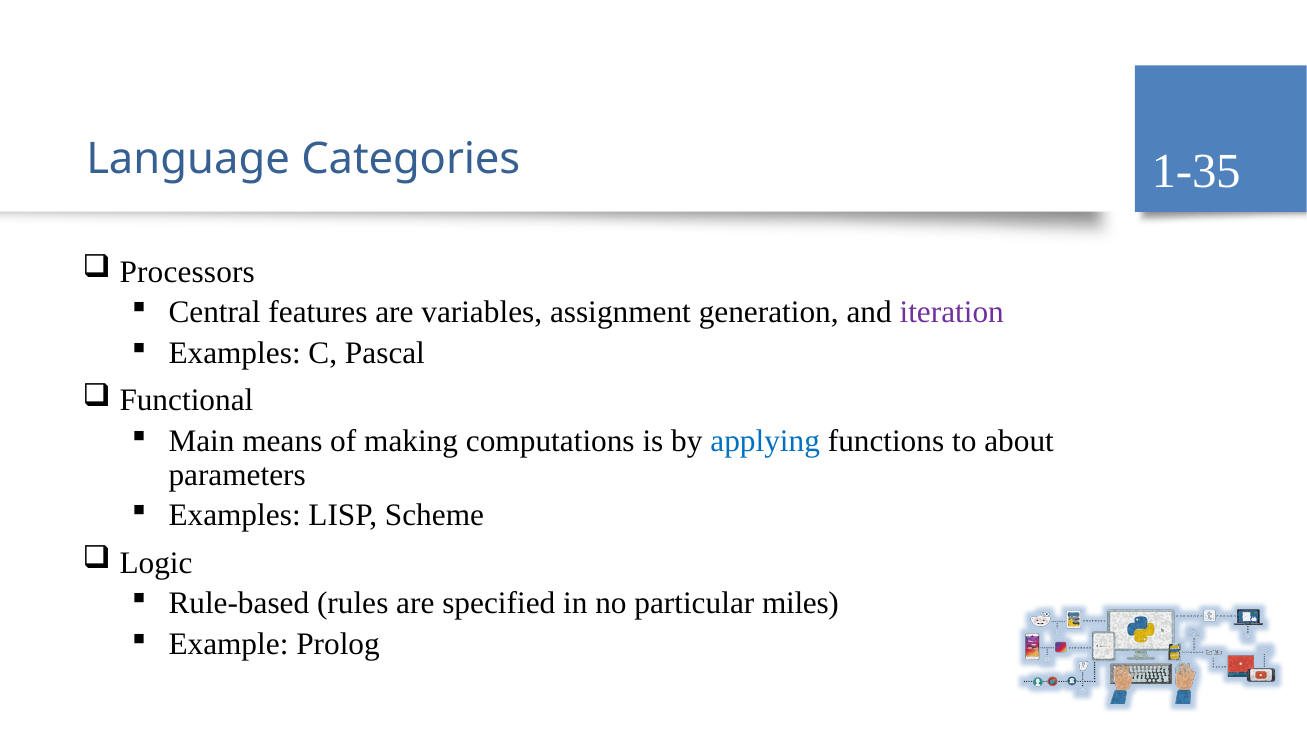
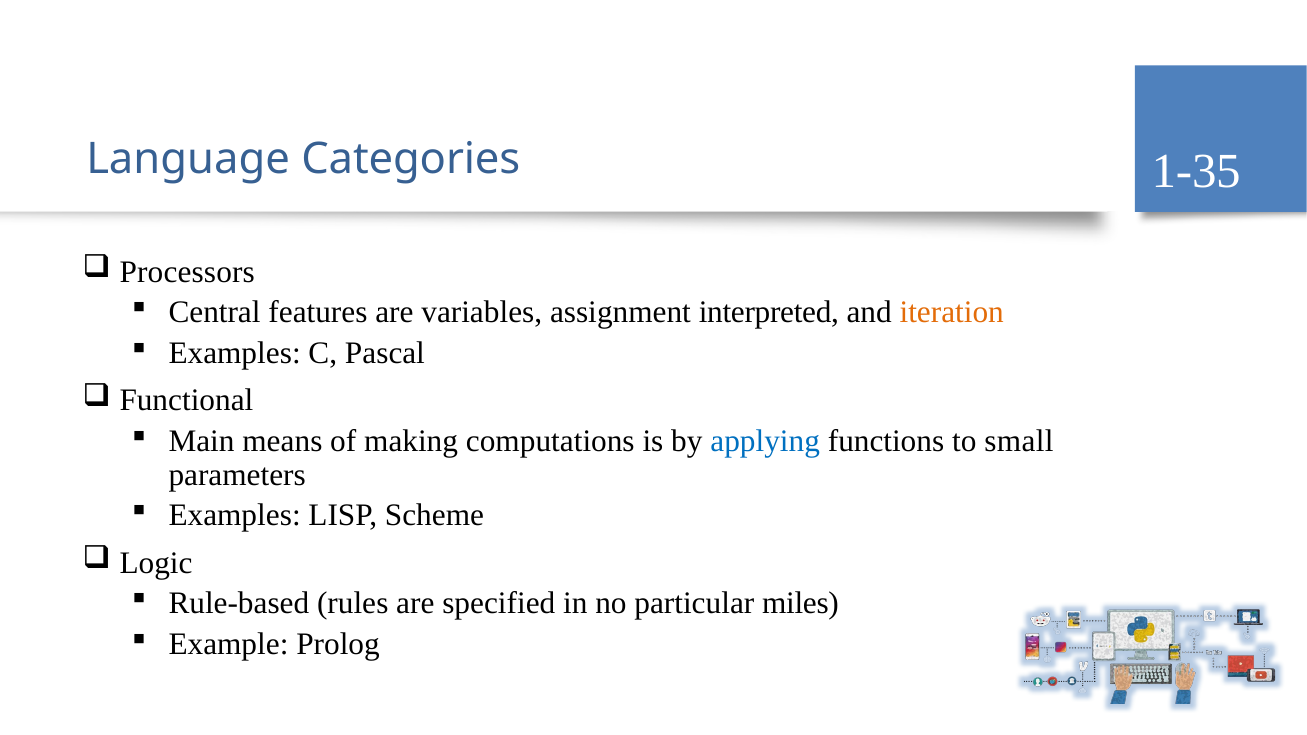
generation: generation -> interpreted
iteration colour: purple -> orange
about: about -> small
